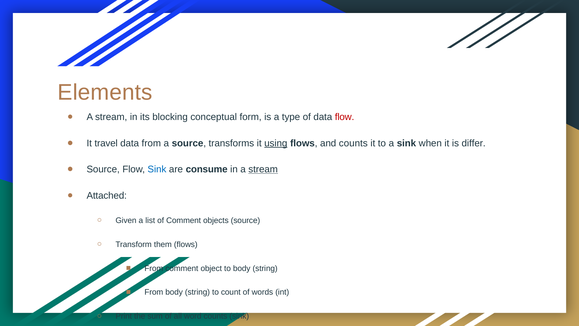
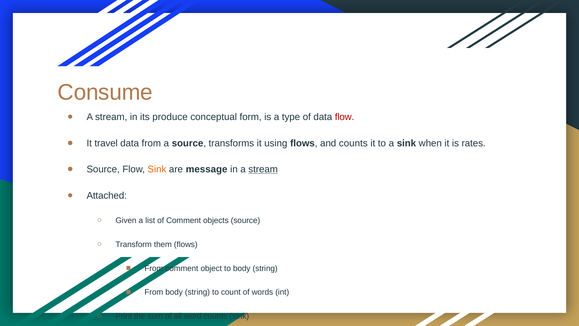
Elements: Elements -> Consume
blocking: blocking -> produce
using underline: present -> none
differ: differ -> rates
Sink at (157, 169) colour: blue -> orange
consume: consume -> message
